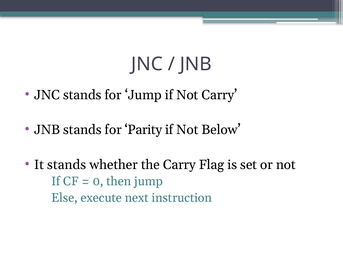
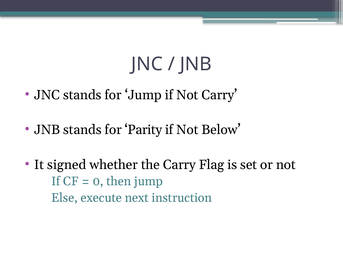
It stands: stands -> signed
